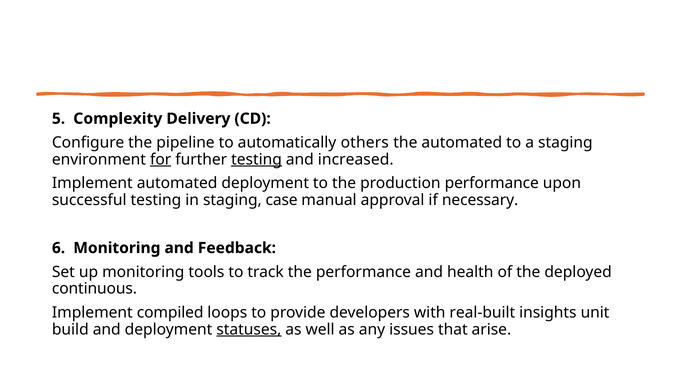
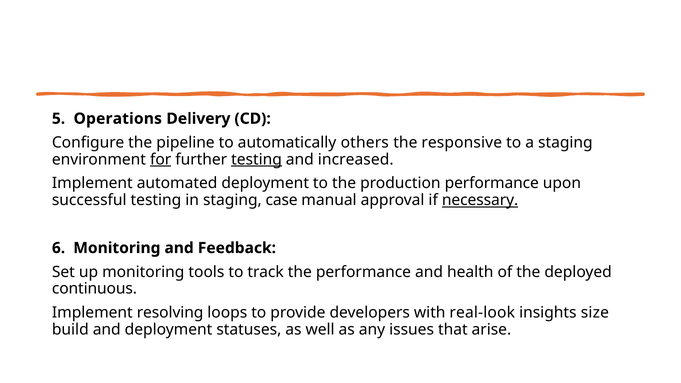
Complexity: Complexity -> Operations
the automated: automated -> responsive
necessary underline: none -> present
compiled: compiled -> resolving
real-built: real-built -> real-look
unit: unit -> size
statuses underline: present -> none
